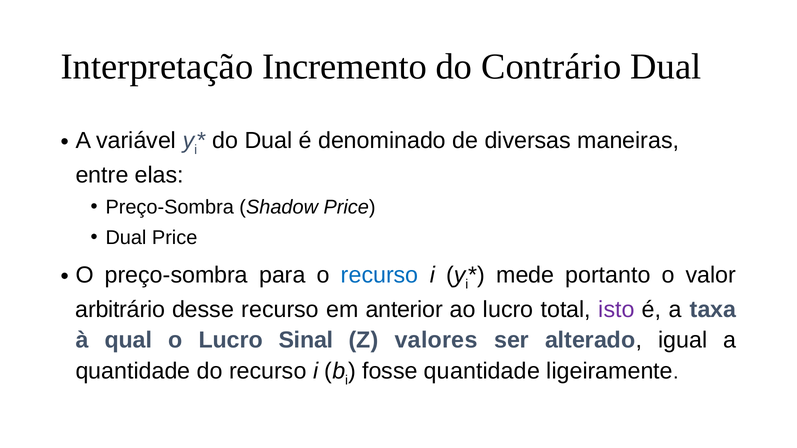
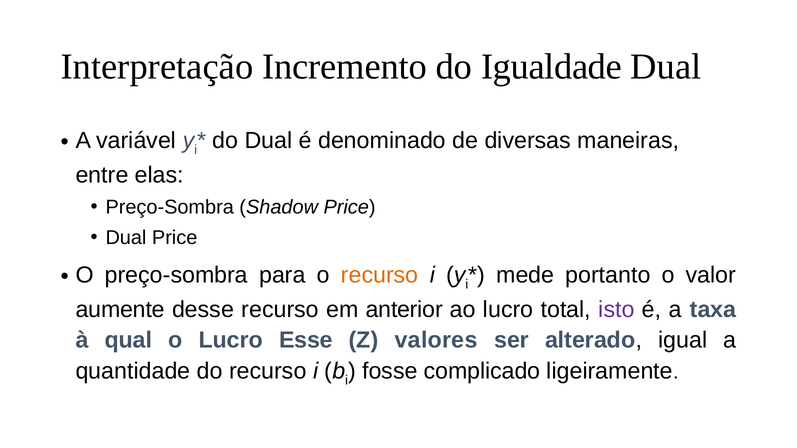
Contrário: Contrário -> Igualdade
recurso at (380, 276) colour: blue -> orange
arbitrário: arbitrário -> aumente
Sinal: Sinal -> Esse
fosse quantidade: quantidade -> complicado
